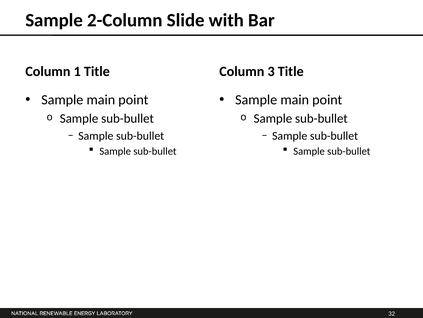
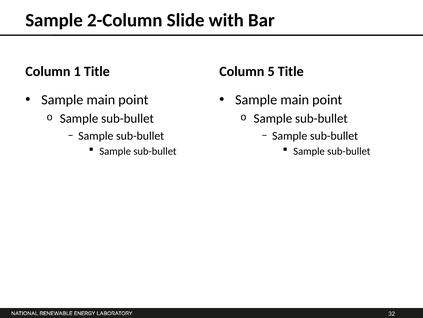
3: 3 -> 5
